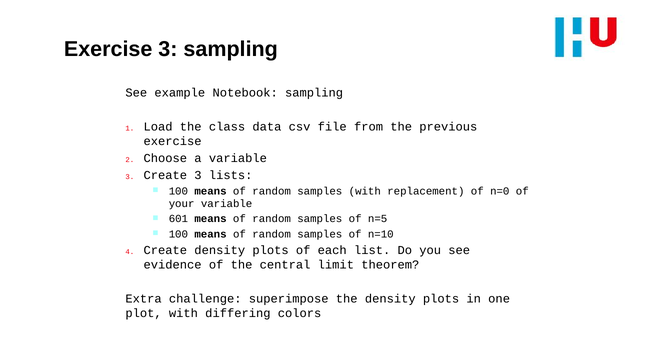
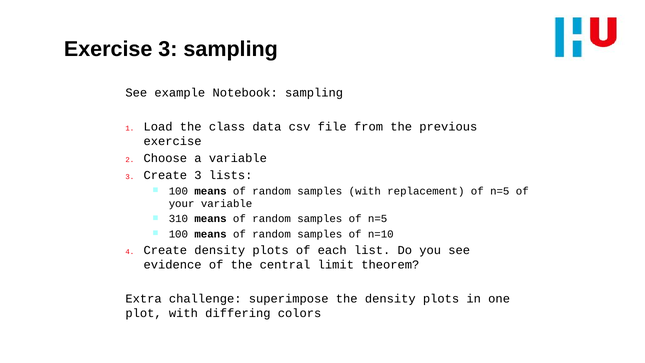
replacement of n=0: n=0 -> n=5
601: 601 -> 310
